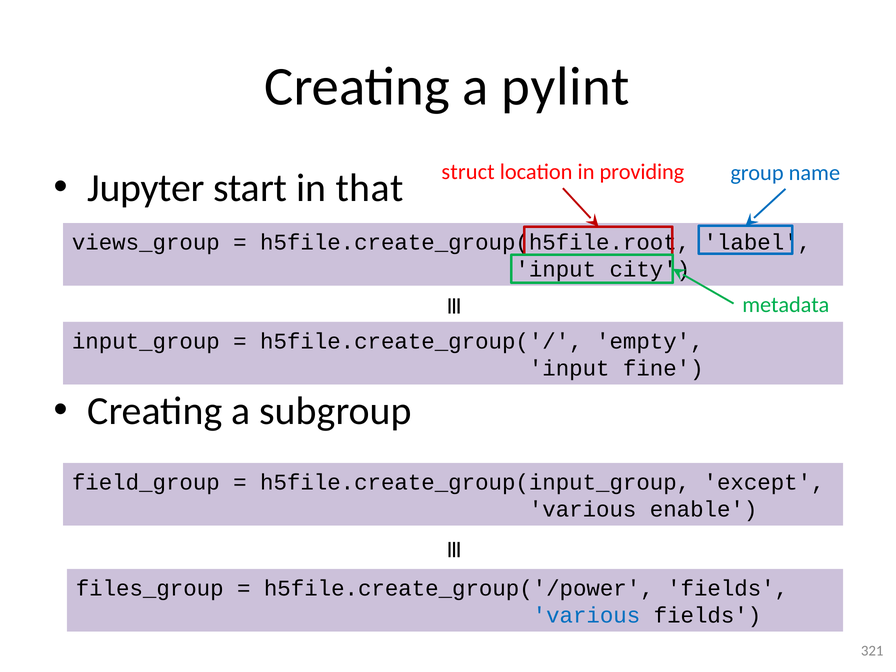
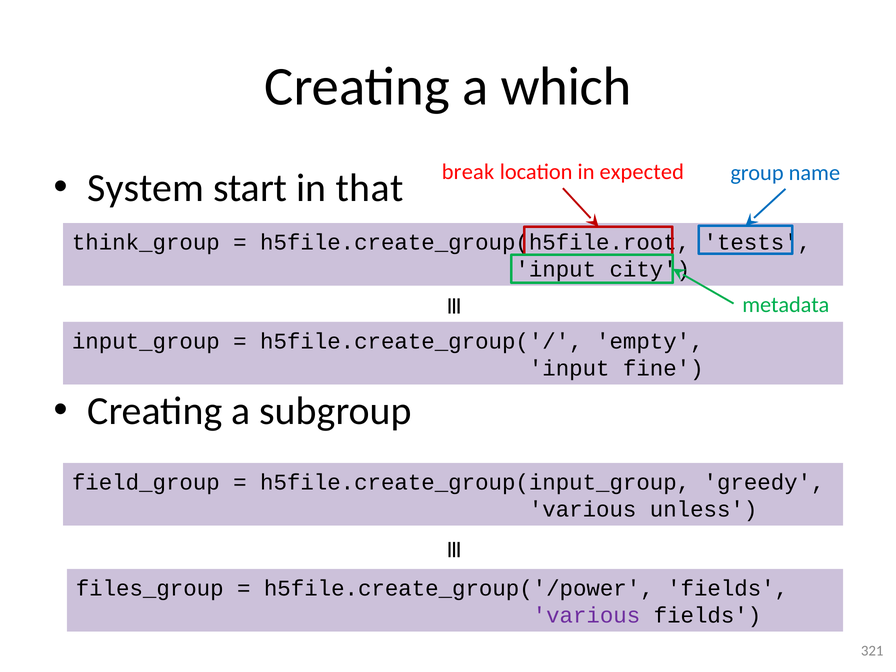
pylint: pylint -> which
struct: struct -> break
providing: providing -> expected
Jupyter: Jupyter -> System
views_group: views_group -> think_group
label: label -> tests
except: except -> greedy
enable: enable -> unless
various at (586, 615) colour: blue -> purple
